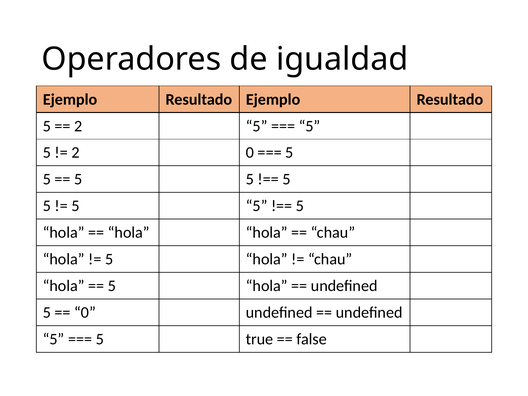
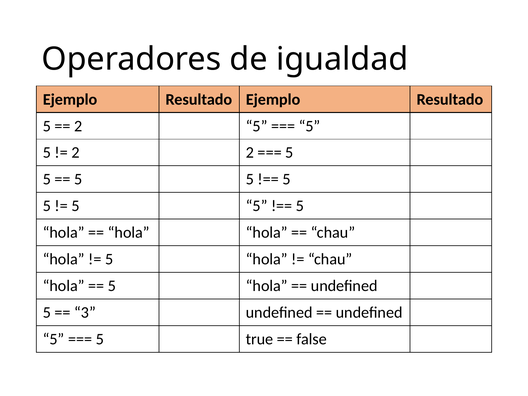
2 0: 0 -> 2
0 at (85, 313): 0 -> 3
